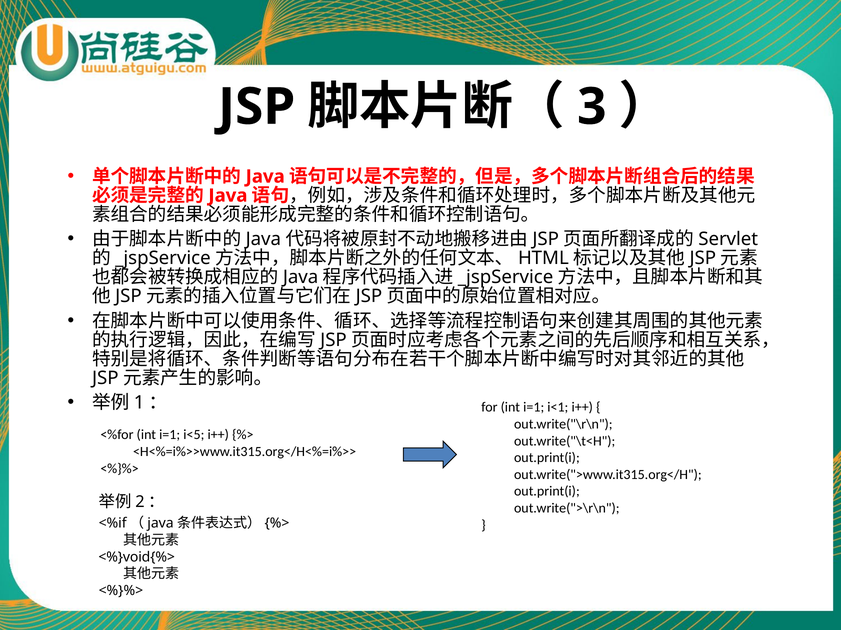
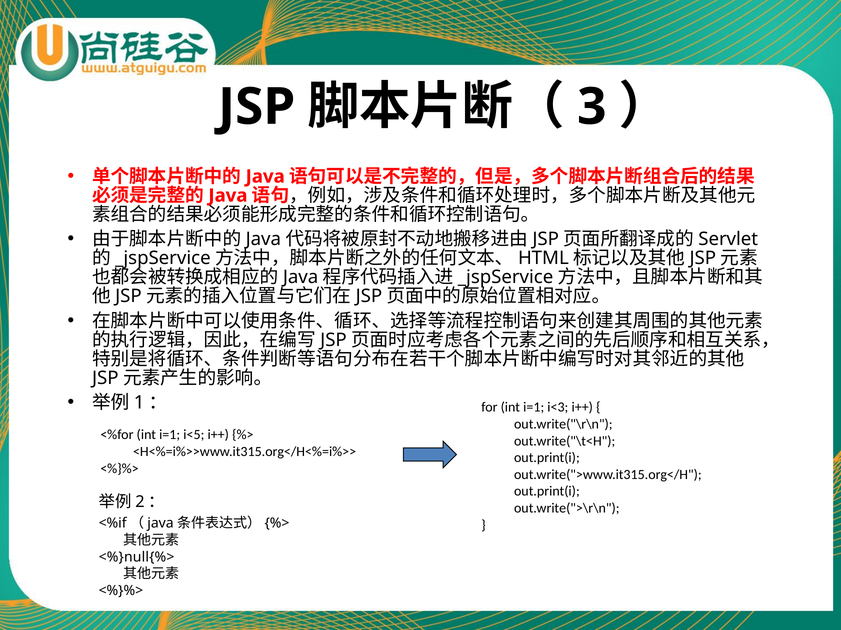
i<1: i<1 -> i<3
<%}void{%>: <%}void{%> -> <%}null{%>
